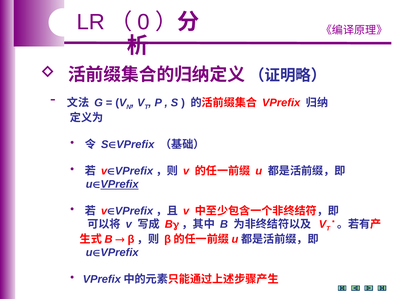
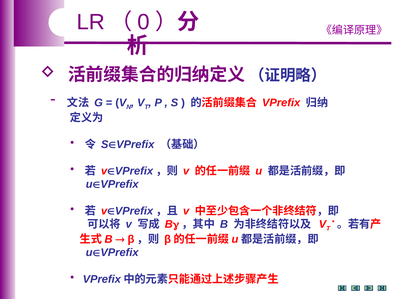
VPrefix at (120, 184) underline: present -> none
